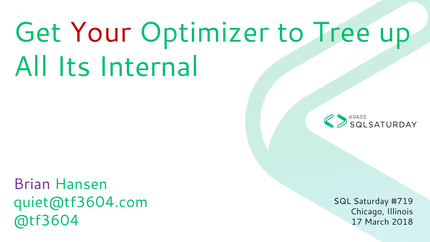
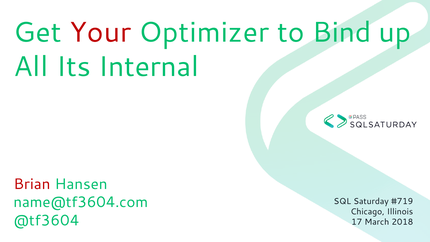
Tree: Tree -> Bind
Brian colour: purple -> red
quiet@tf3604.com: quiet@tf3604.com -> name@tf3604.com
